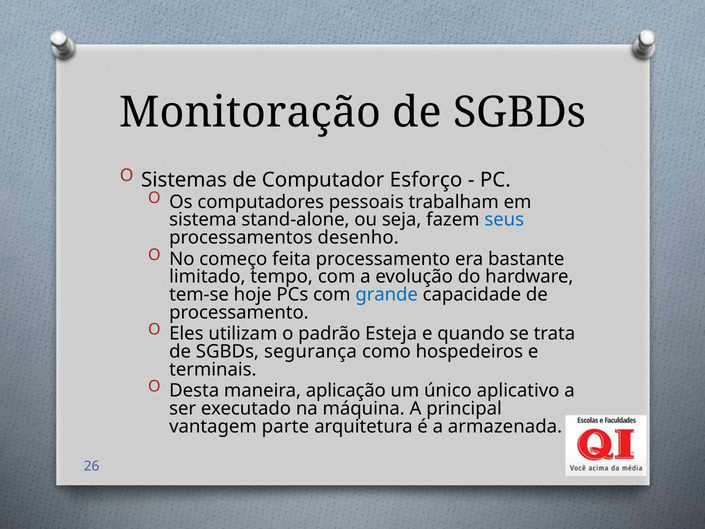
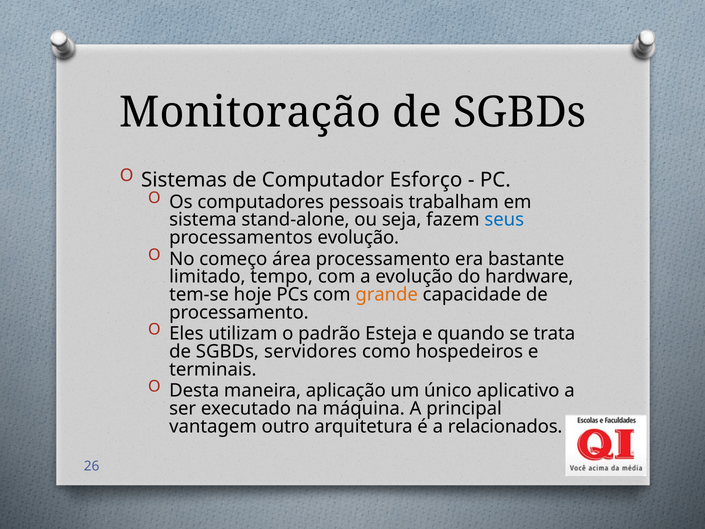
processamentos desenho: desenho -> evolução
feita: feita -> área
grande colour: blue -> orange
segurança: segurança -> servidores
parte: parte -> outro
armazenada: armazenada -> relacionados
